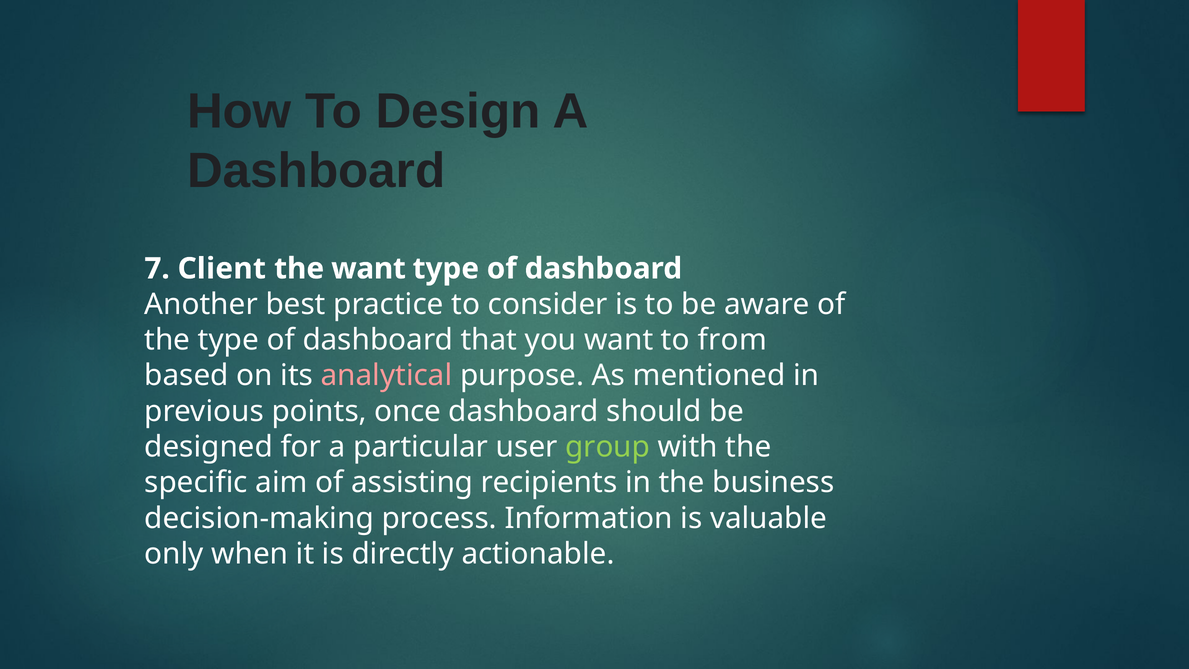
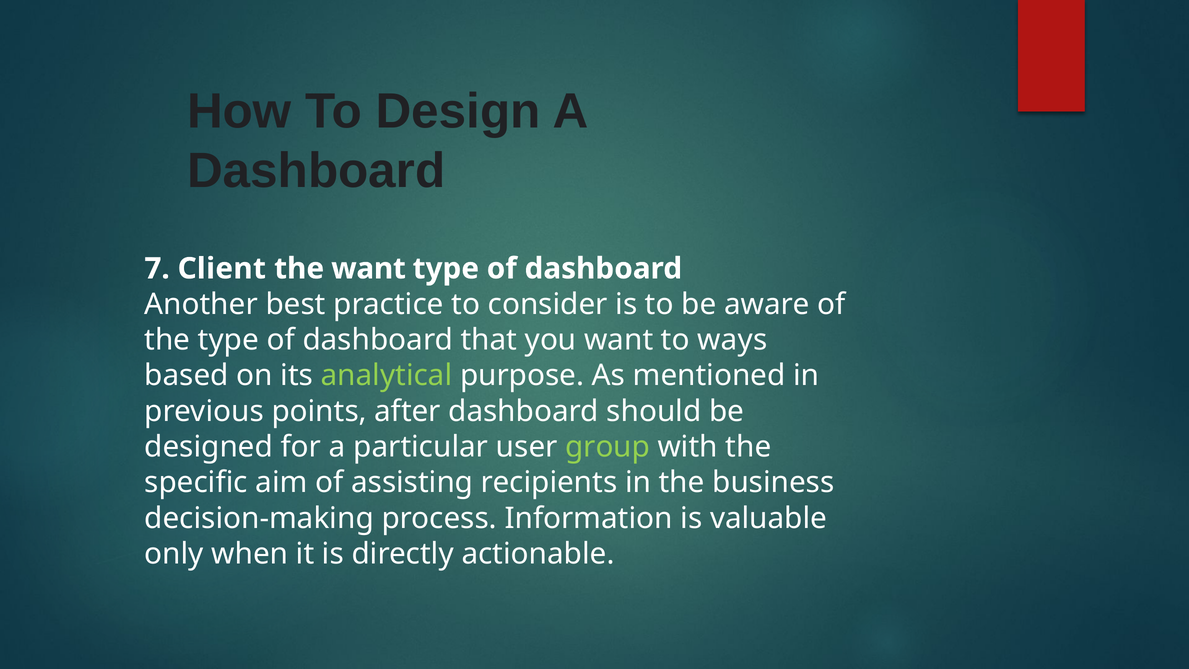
from: from -> ways
analytical colour: pink -> light green
once: once -> after
